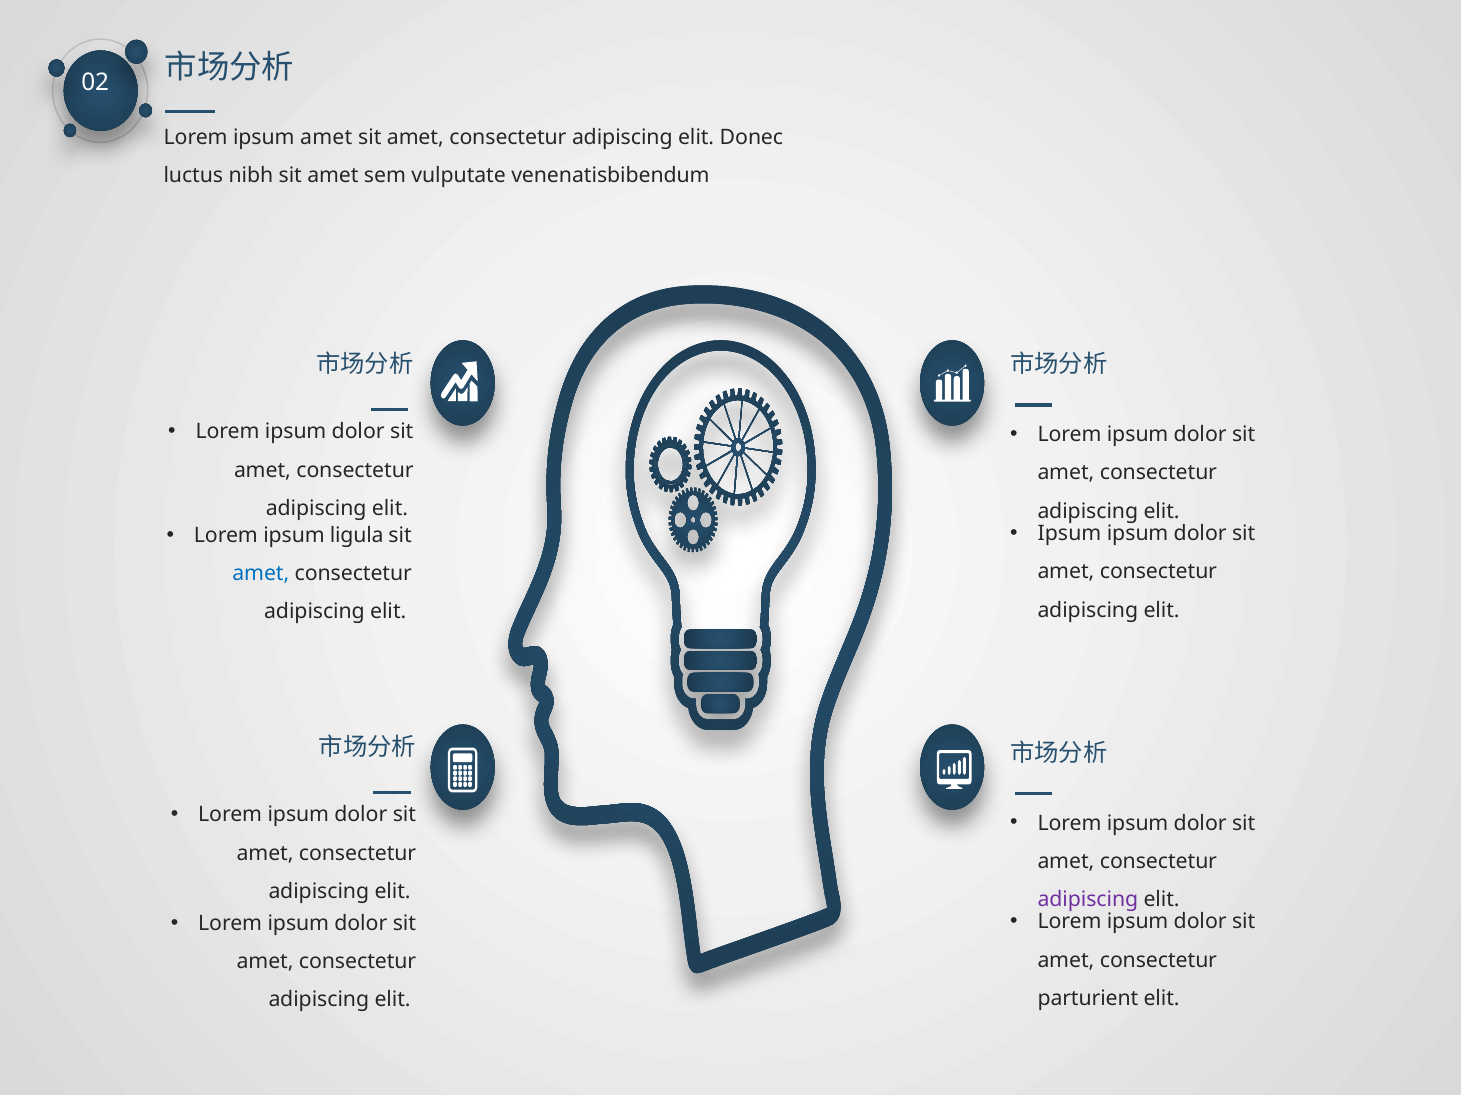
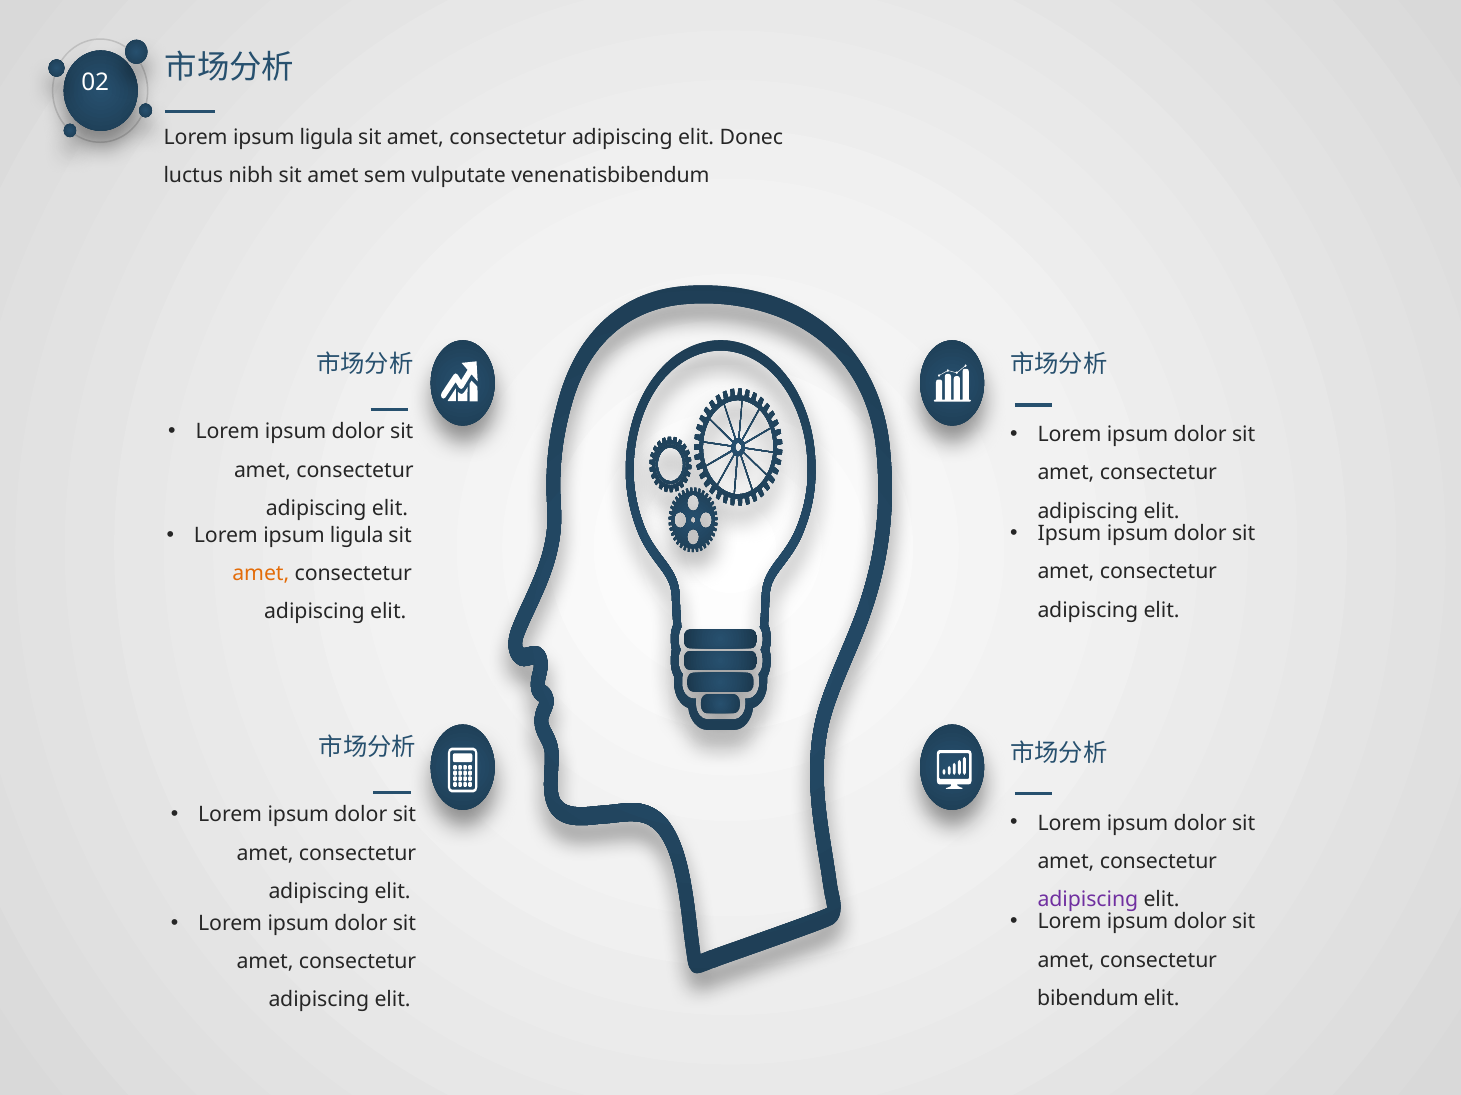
amet at (326, 138): amet -> ligula
amet at (261, 574) colour: blue -> orange
parturient: parturient -> bibendum
